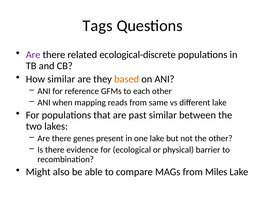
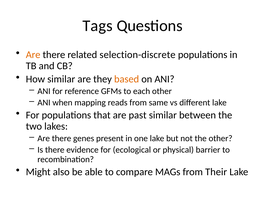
Are at (33, 55) colour: purple -> orange
ecological-discrete: ecological-discrete -> selection-discrete
Miles: Miles -> Their
